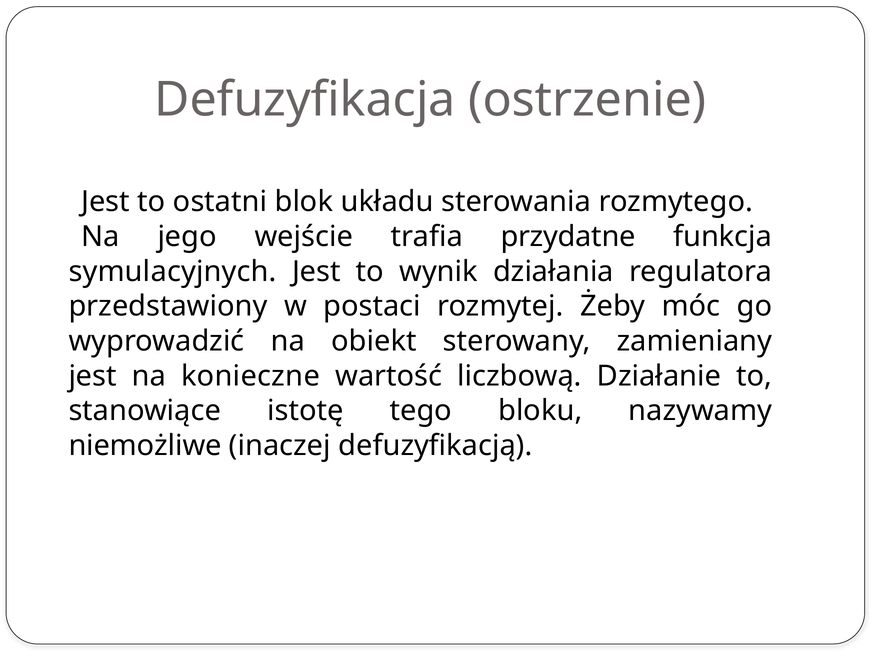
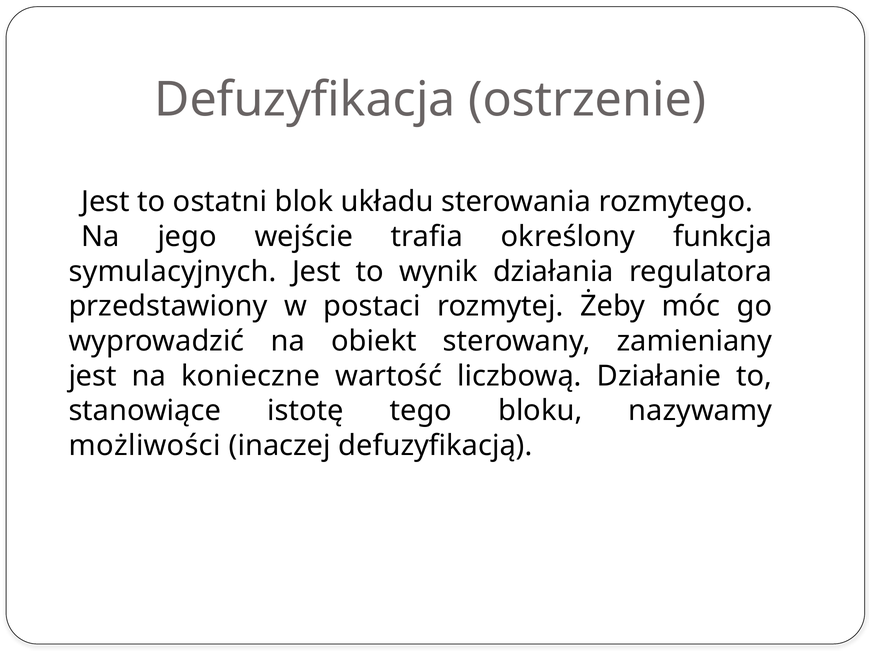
przydatne: przydatne -> określony
niemożliwe: niemożliwe -> możliwości
